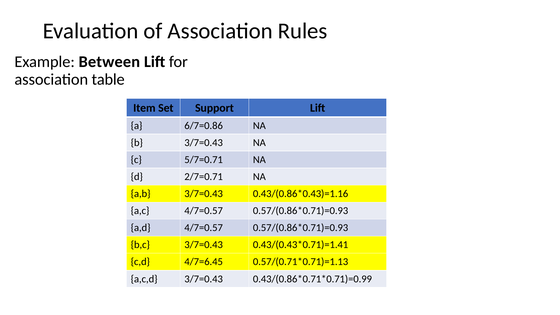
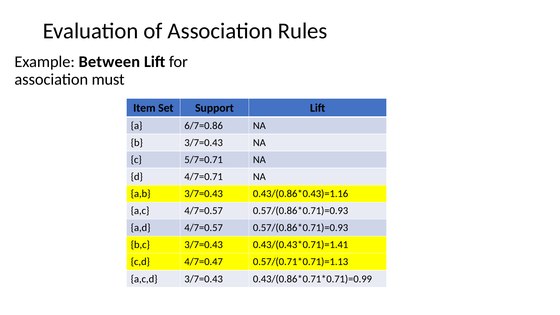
table: table -> must
2/7=0.71: 2/7=0.71 -> 4/7=0.71
4/7=6.45: 4/7=6.45 -> 4/7=0.47
